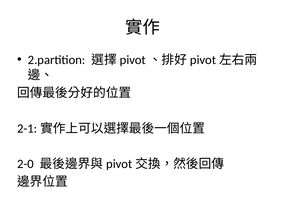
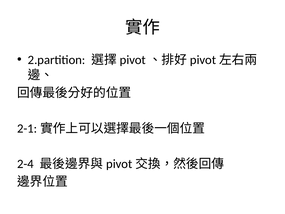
2-0: 2-0 -> 2-4
